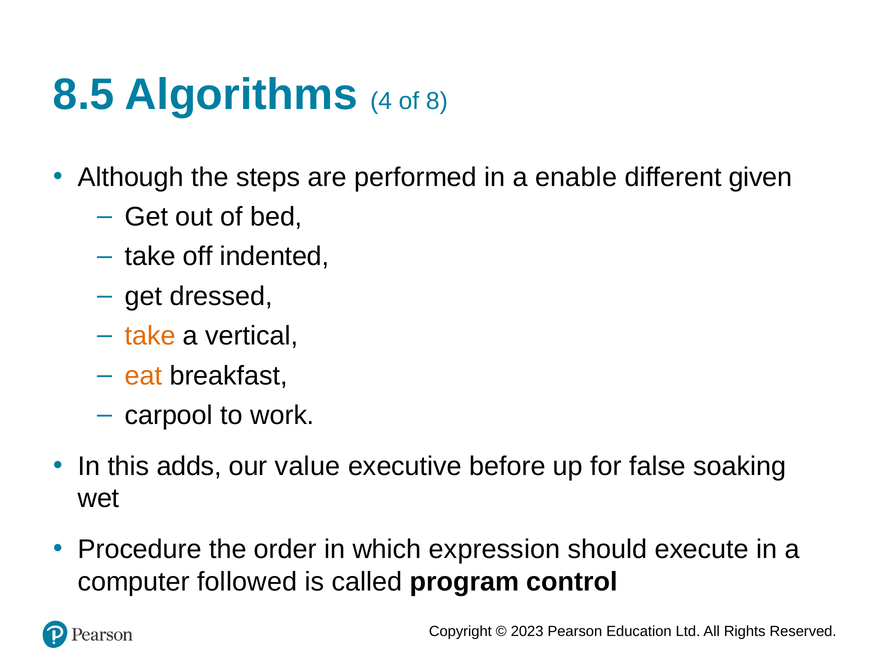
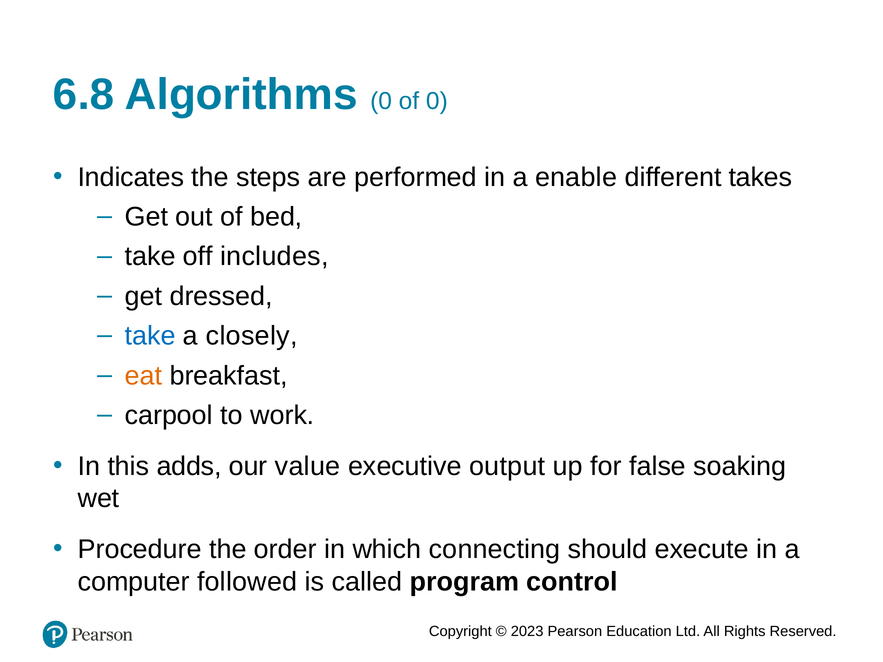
8.5: 8.5 -> 6.8
Algorithms 4: 4 -> 0
of 8: 8 -> 0
Although: Although -> Indicates
given: given -> takes
indented: indented -> includes
take at (150, 336) colour: orange -> blue
vertical: vertical -> closely
before: before -> output
expression: expression -> connecting
